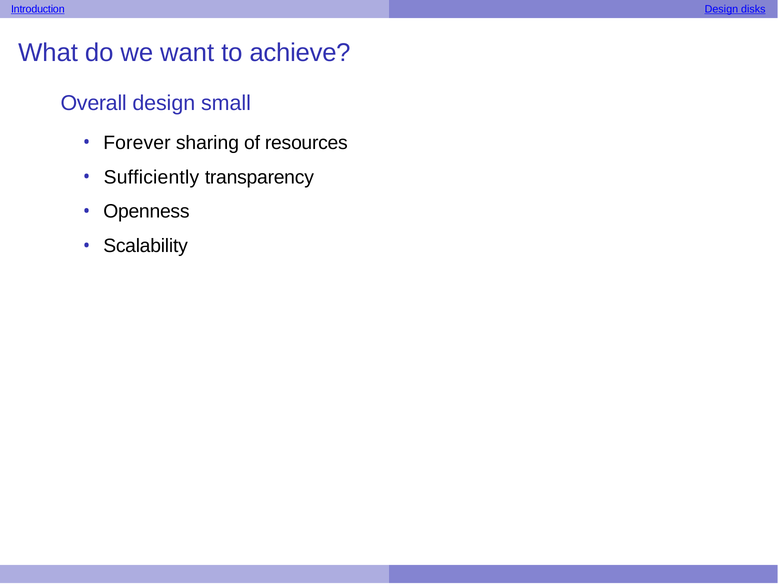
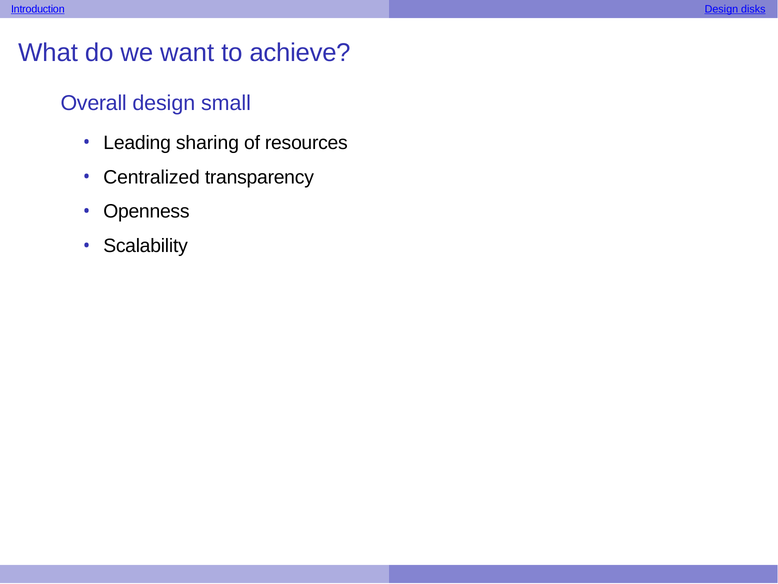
Forever: Forever -> Leading
Sufficiently: Sufficiently -> Centralized
